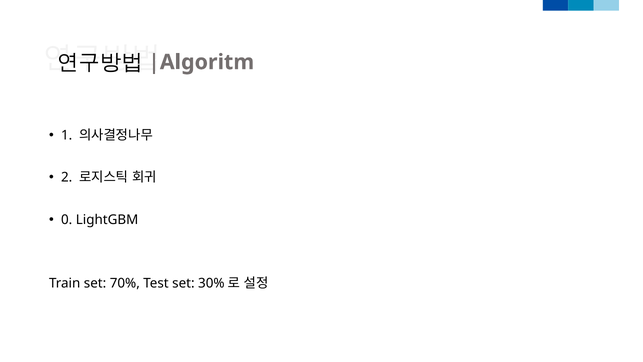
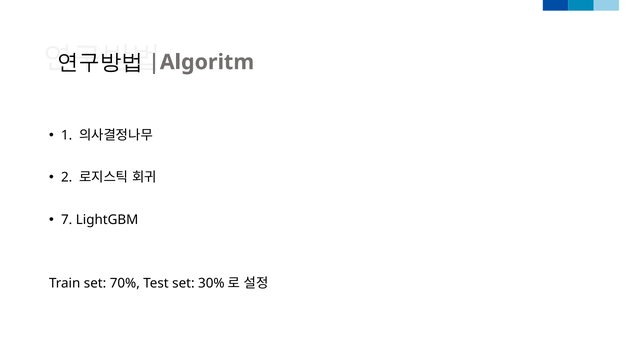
0: 0 -> 7
